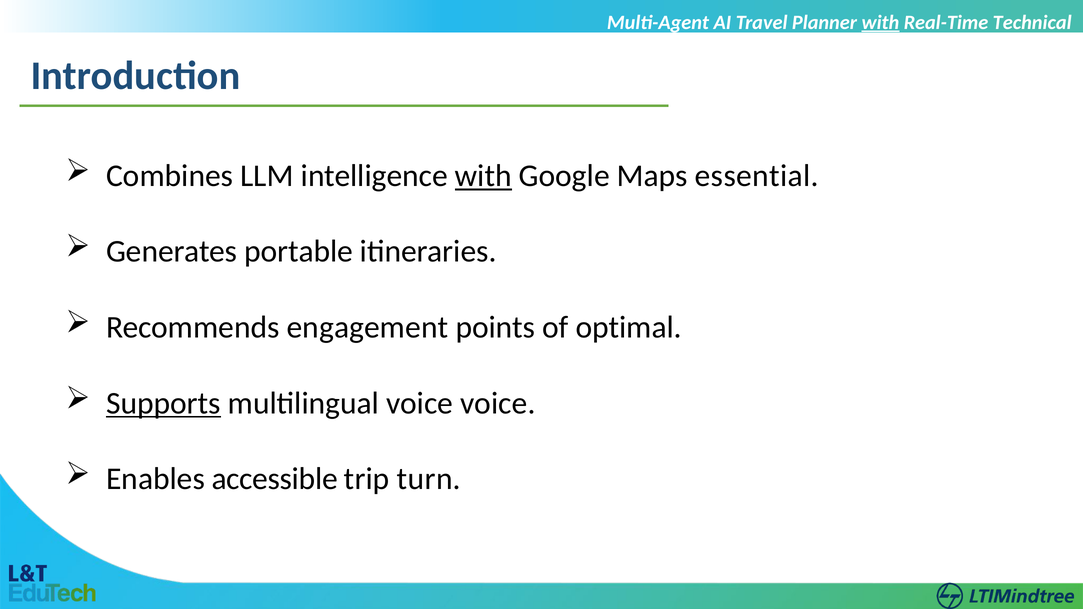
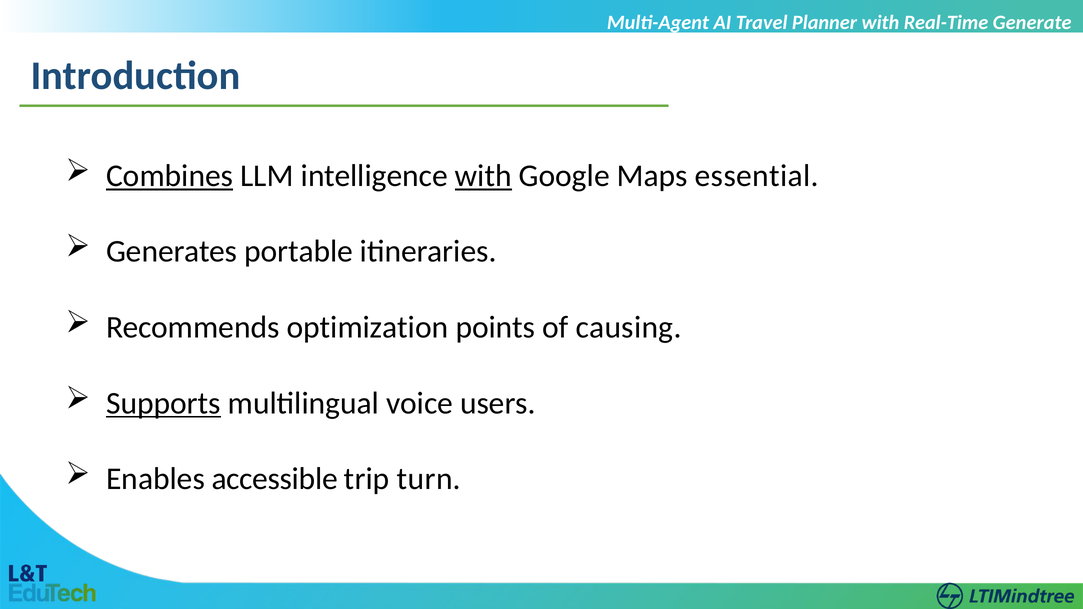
with at (880, 23) underline: present -> none
Technical: Technical -> Generate
Combines underline: none -> present
engagement: engagement -> optimization
optimal: optimal -> causing
voice voice: voice -> users
